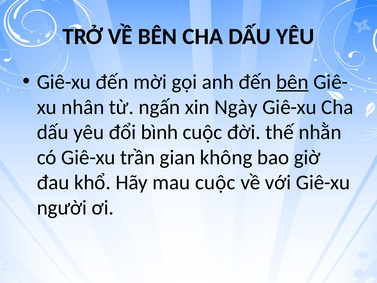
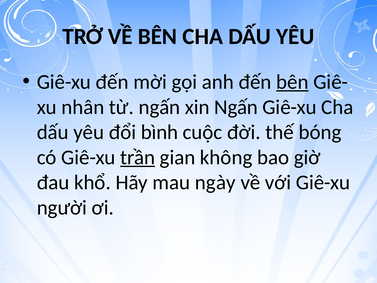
xin Ngày: Ngày -> Ngấn
nhằn: nhằn -> bóng
trần underline: none -> present
mau cuộc: cuộc -> ngày
